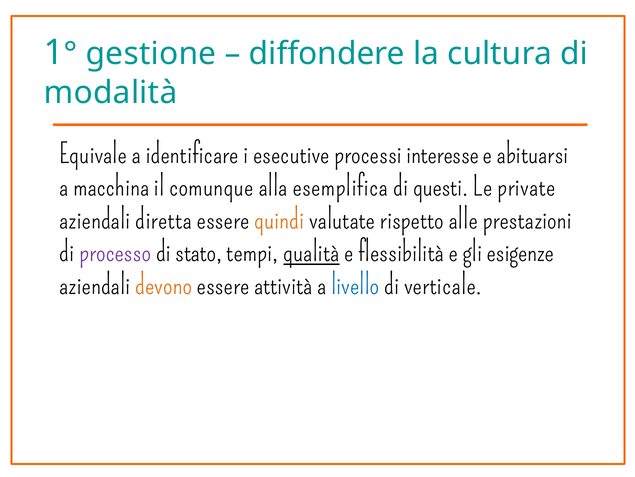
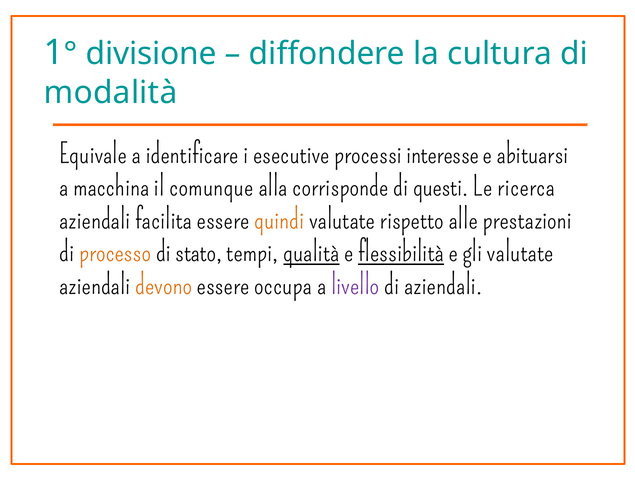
gestione: gestione -> divisione
esemplifica: esemplifica -> corrisponde
private: private -> ricerca
diretta: diretta -> facilita
processo colour: purple -> orange
flessibilità underline: none -> present
gli esigenze: esigenze -> valutate
attività: attività -> occupa
livello colour: blue -> purple
di verticale: verticale -> aziendali
